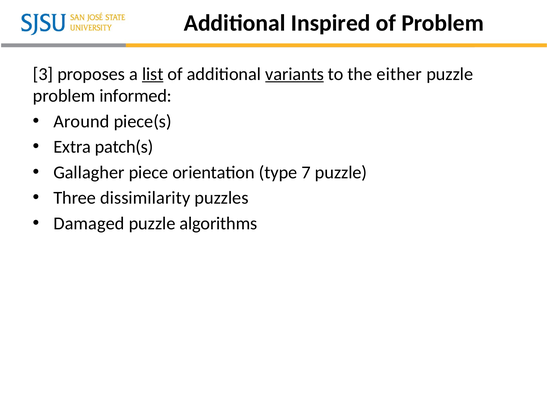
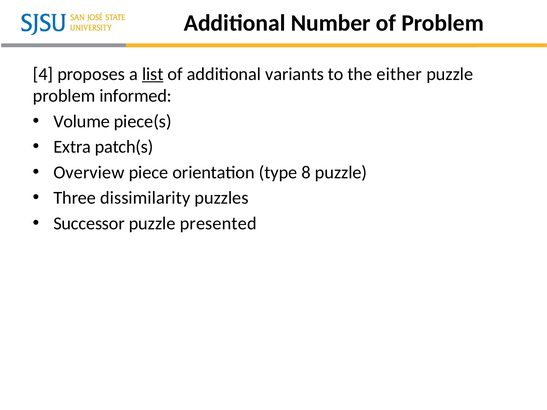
Inspired: Inspired -> Number
3: 3 -> 4
variants underline: present -> none
Around: Around -> Volume
Gallagher: Gallagher -> Overview
7: 7 -> 8
Damaged: Damaged -> Successor
algorithms: algorithms -> presented
